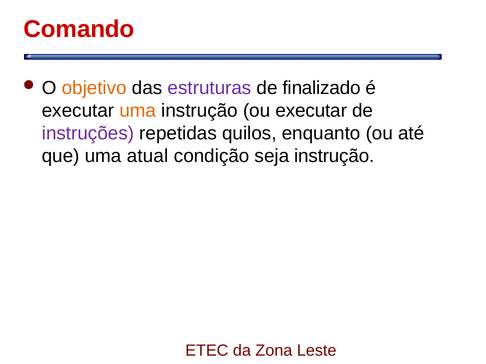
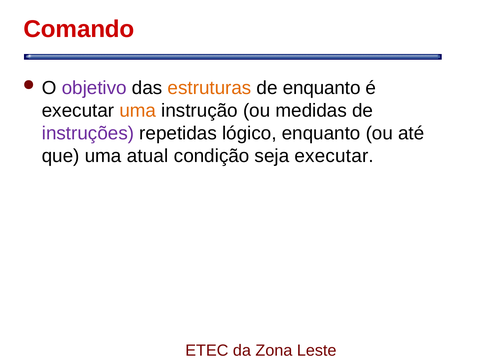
objetivo colour: orange -> purple
estruturas colour: purple -> orange
de finalizado: finalizado -> enquanto
ou executar: executar -> medidas
quilos: quilos -> lógico
seja instrução: instrução -> executar
